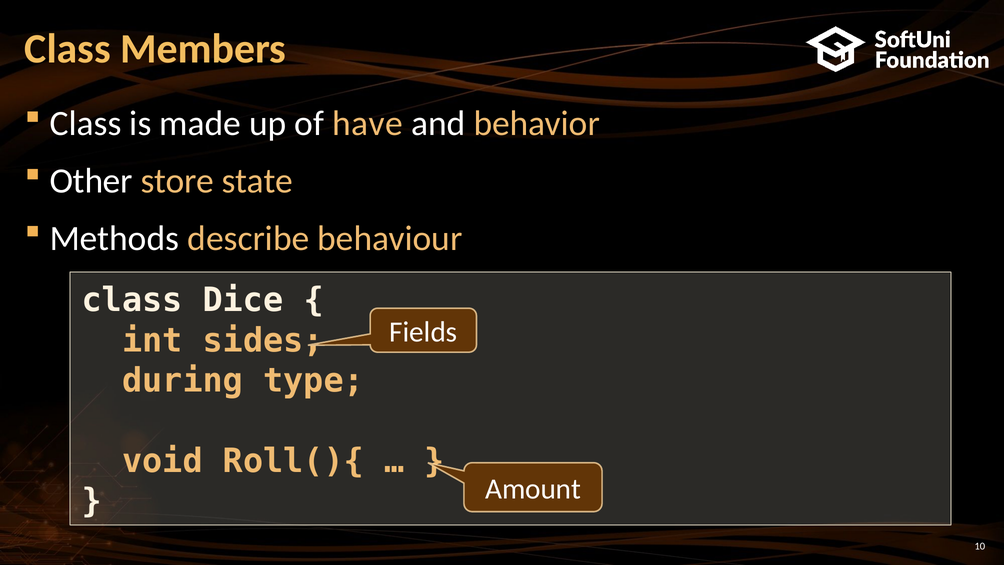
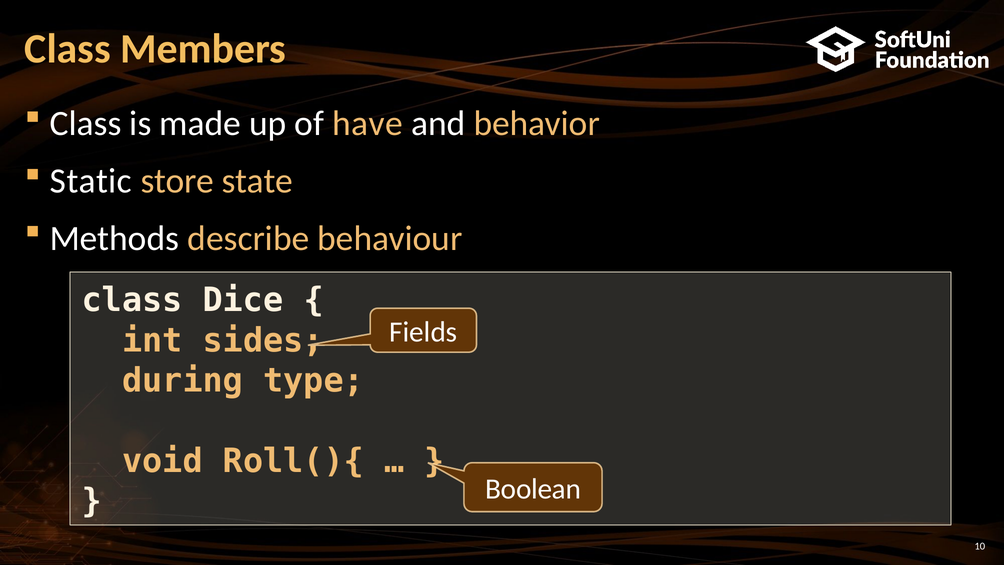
Other: Other -> Static
Amount: Amount -> Boolean
